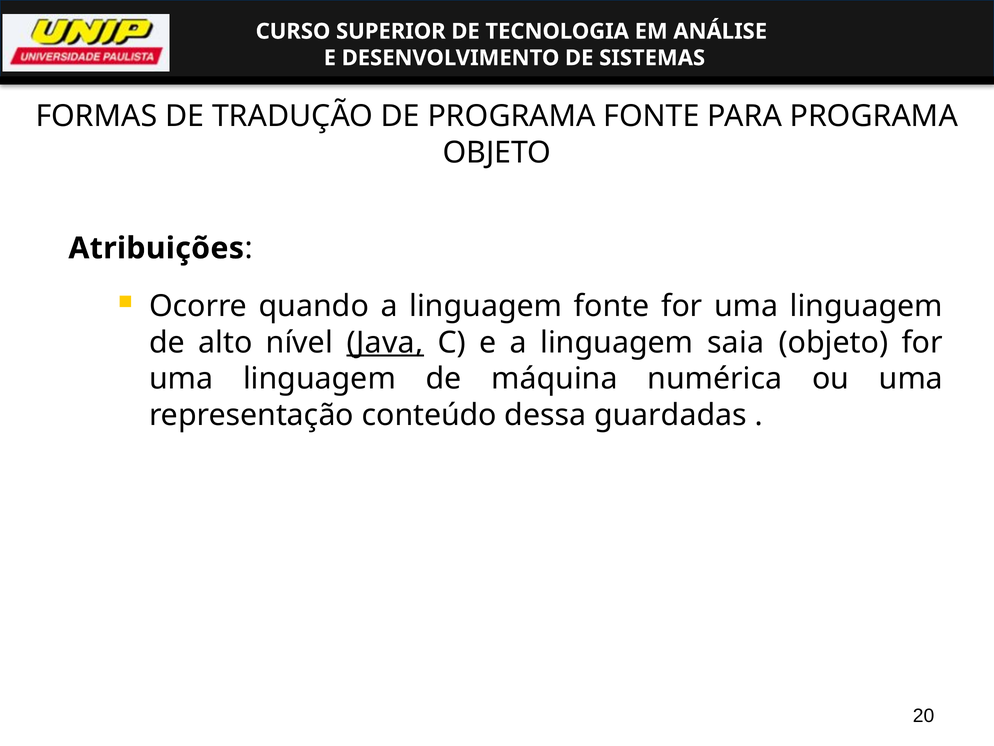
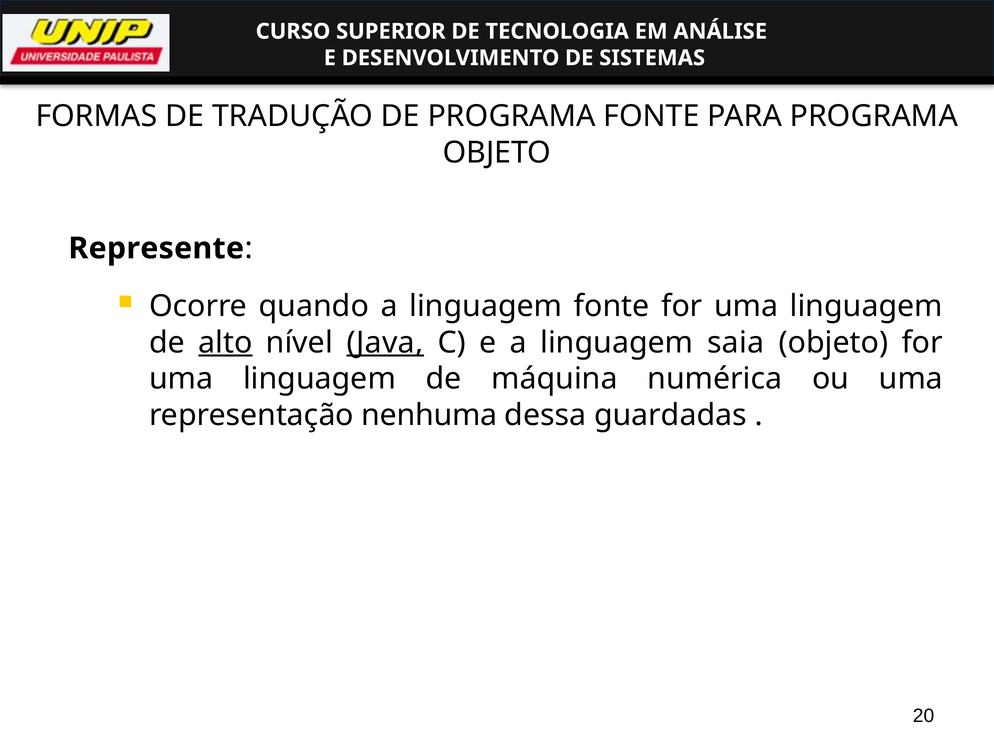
Atribuições: Atribuições -> Represente
alto underline: none -> present
conteúdo: conteúdo -> nenhuma
